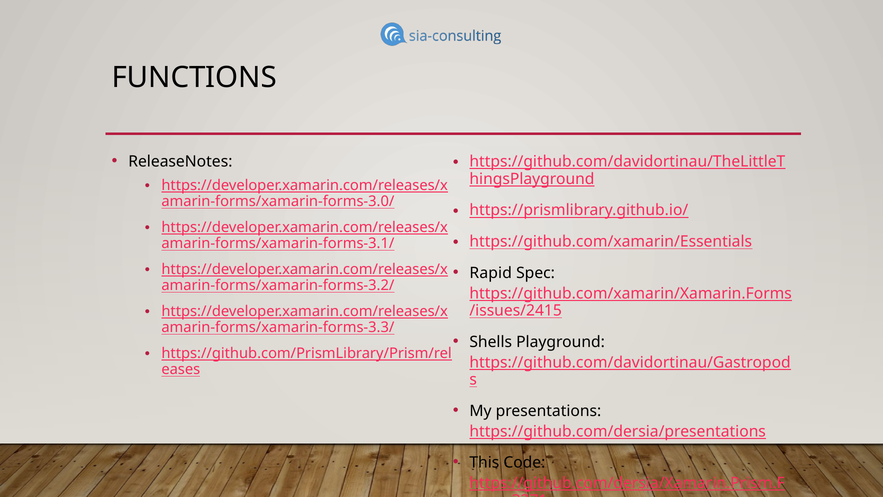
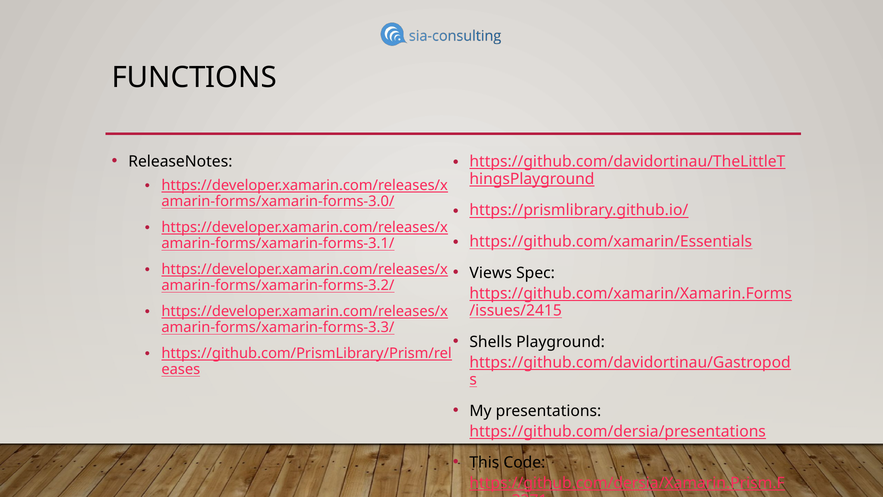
Rapid: Rapid -> Views
